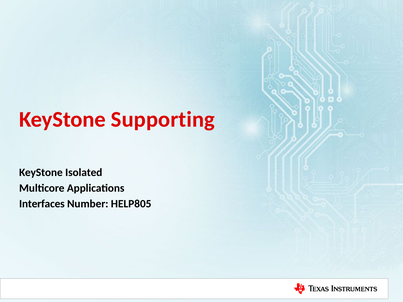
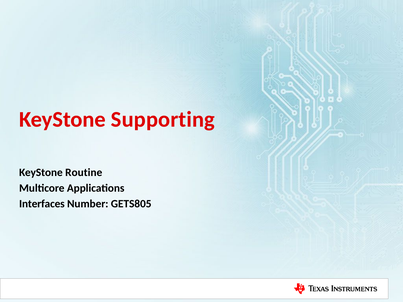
Isolated: Isolated -> Routine
HELP805: HELP805 -> GETS805
